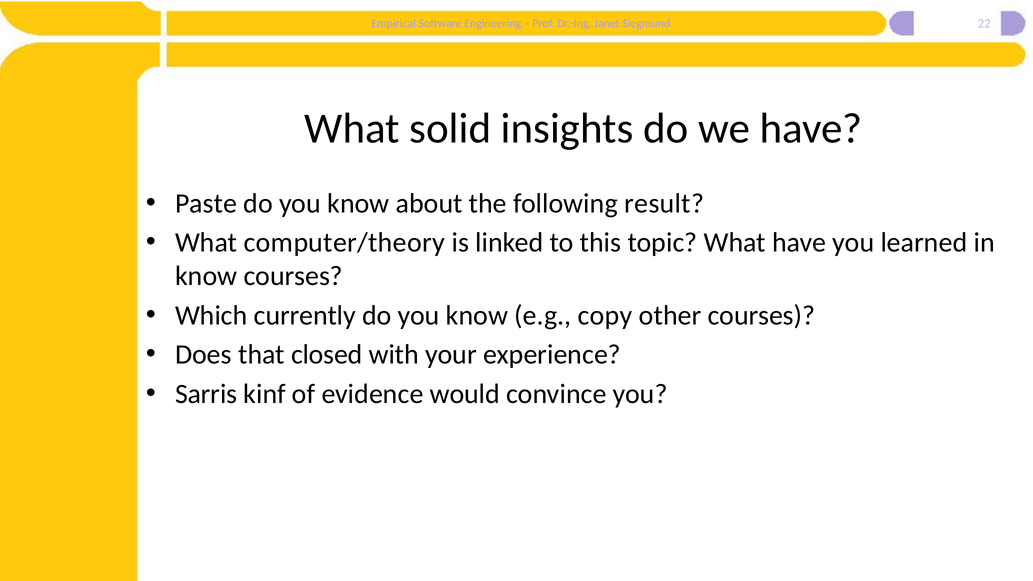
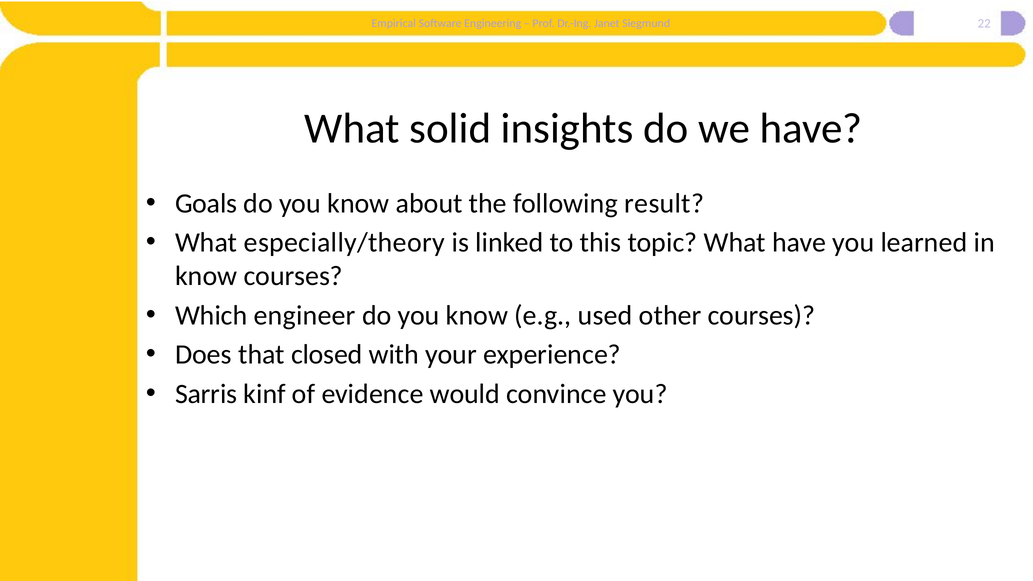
Paste: Paste -> Goals
computer/theory: computer/theory -> especially/theory
currently: currently -> engineer
copy: copy -> used
